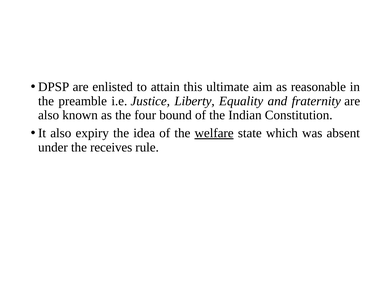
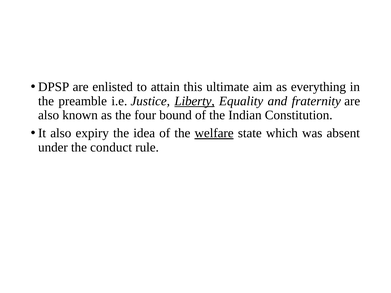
reasonable: reasonable -> everything
Liberty underline: none -> present
receives: receives -> conduct
